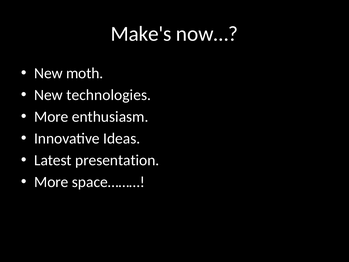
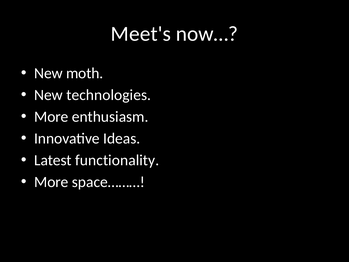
Make's: Make's -> Meet's
presentation: presentation -> functionality
